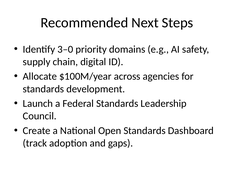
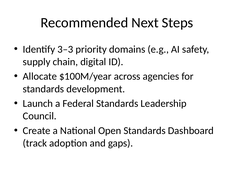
3–0: 3–0 -> 3–3
